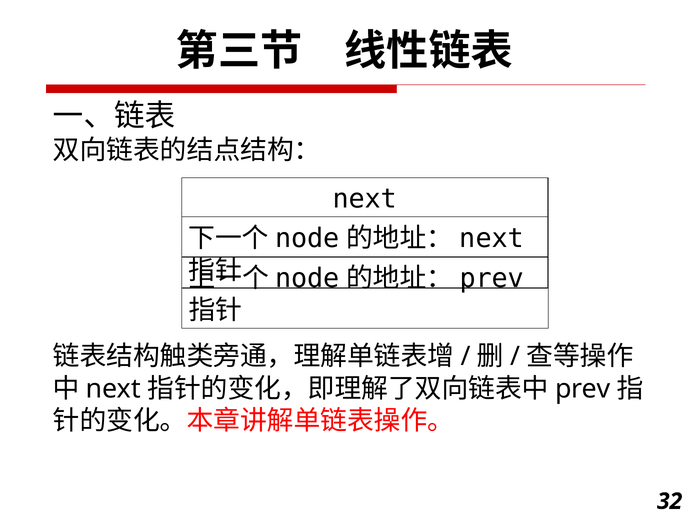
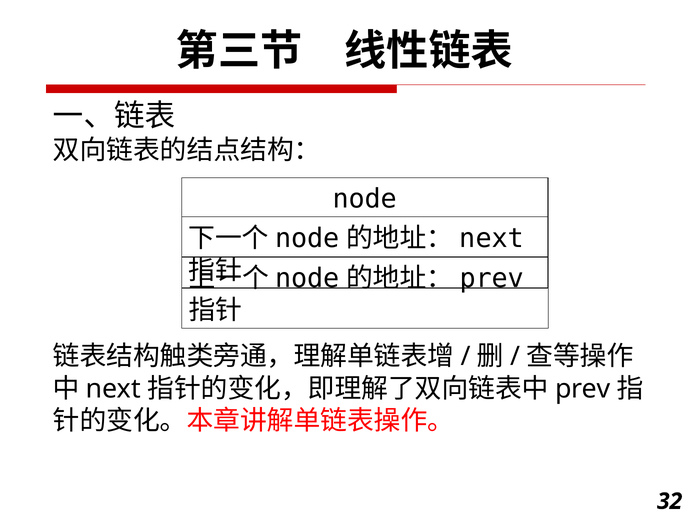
next at (365, 199): next -> node
